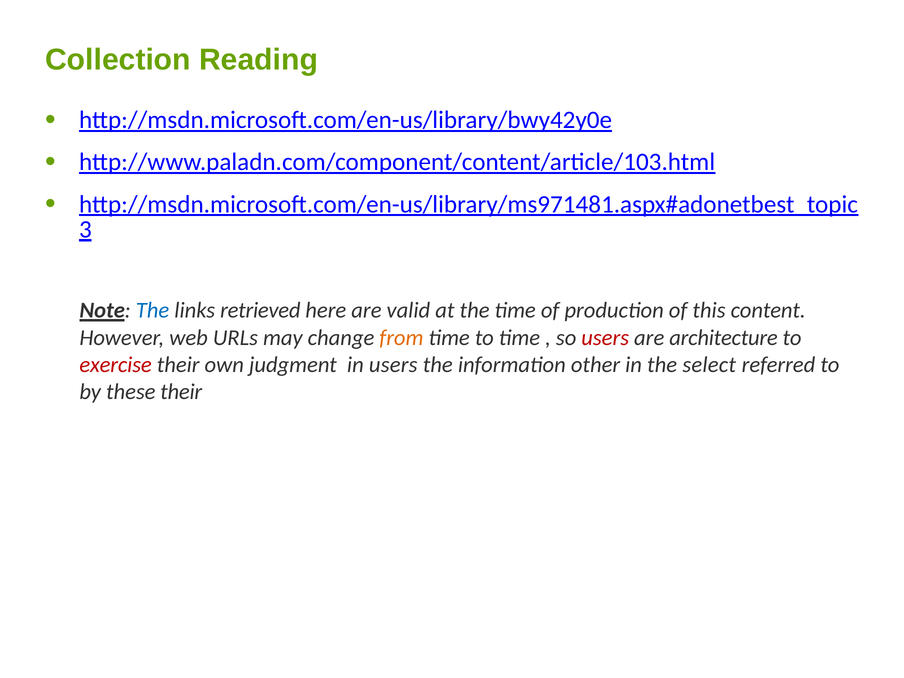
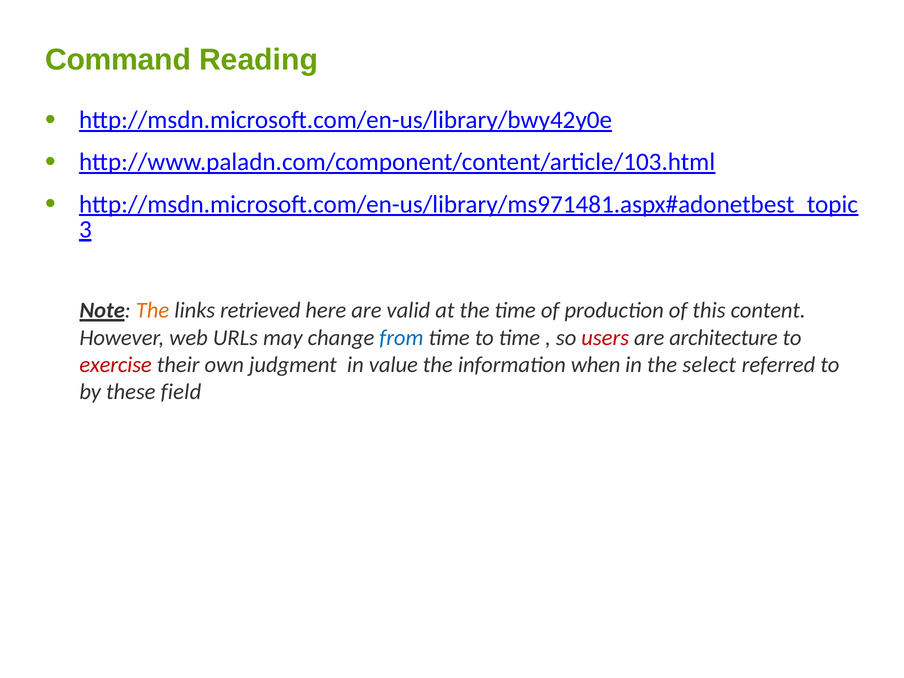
Collection: Collection -> Command
The at (153, 311) colour: blue -> orange
from colour: orange -> blue
in users: users -> value
other: other -> when
these their: their -> field
